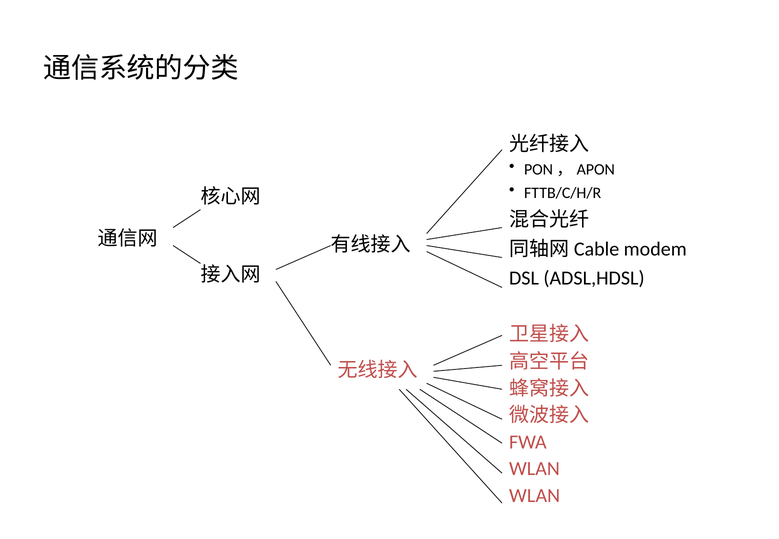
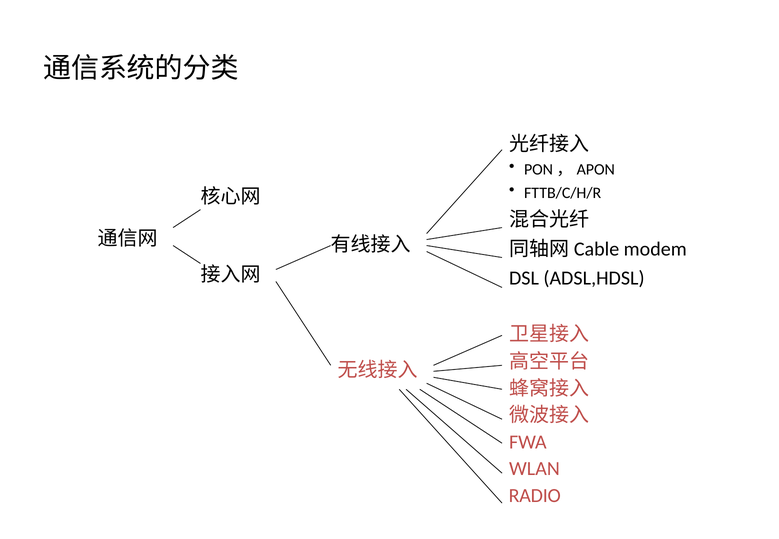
WLAN at (535, 496): WLAN -> RADIO
